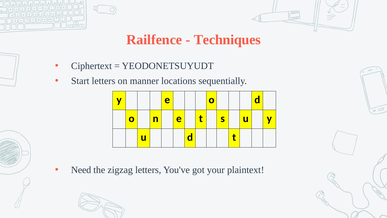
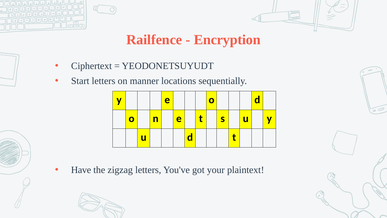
Techniques: Techniques -> Encryption
Need: Need -> Have
